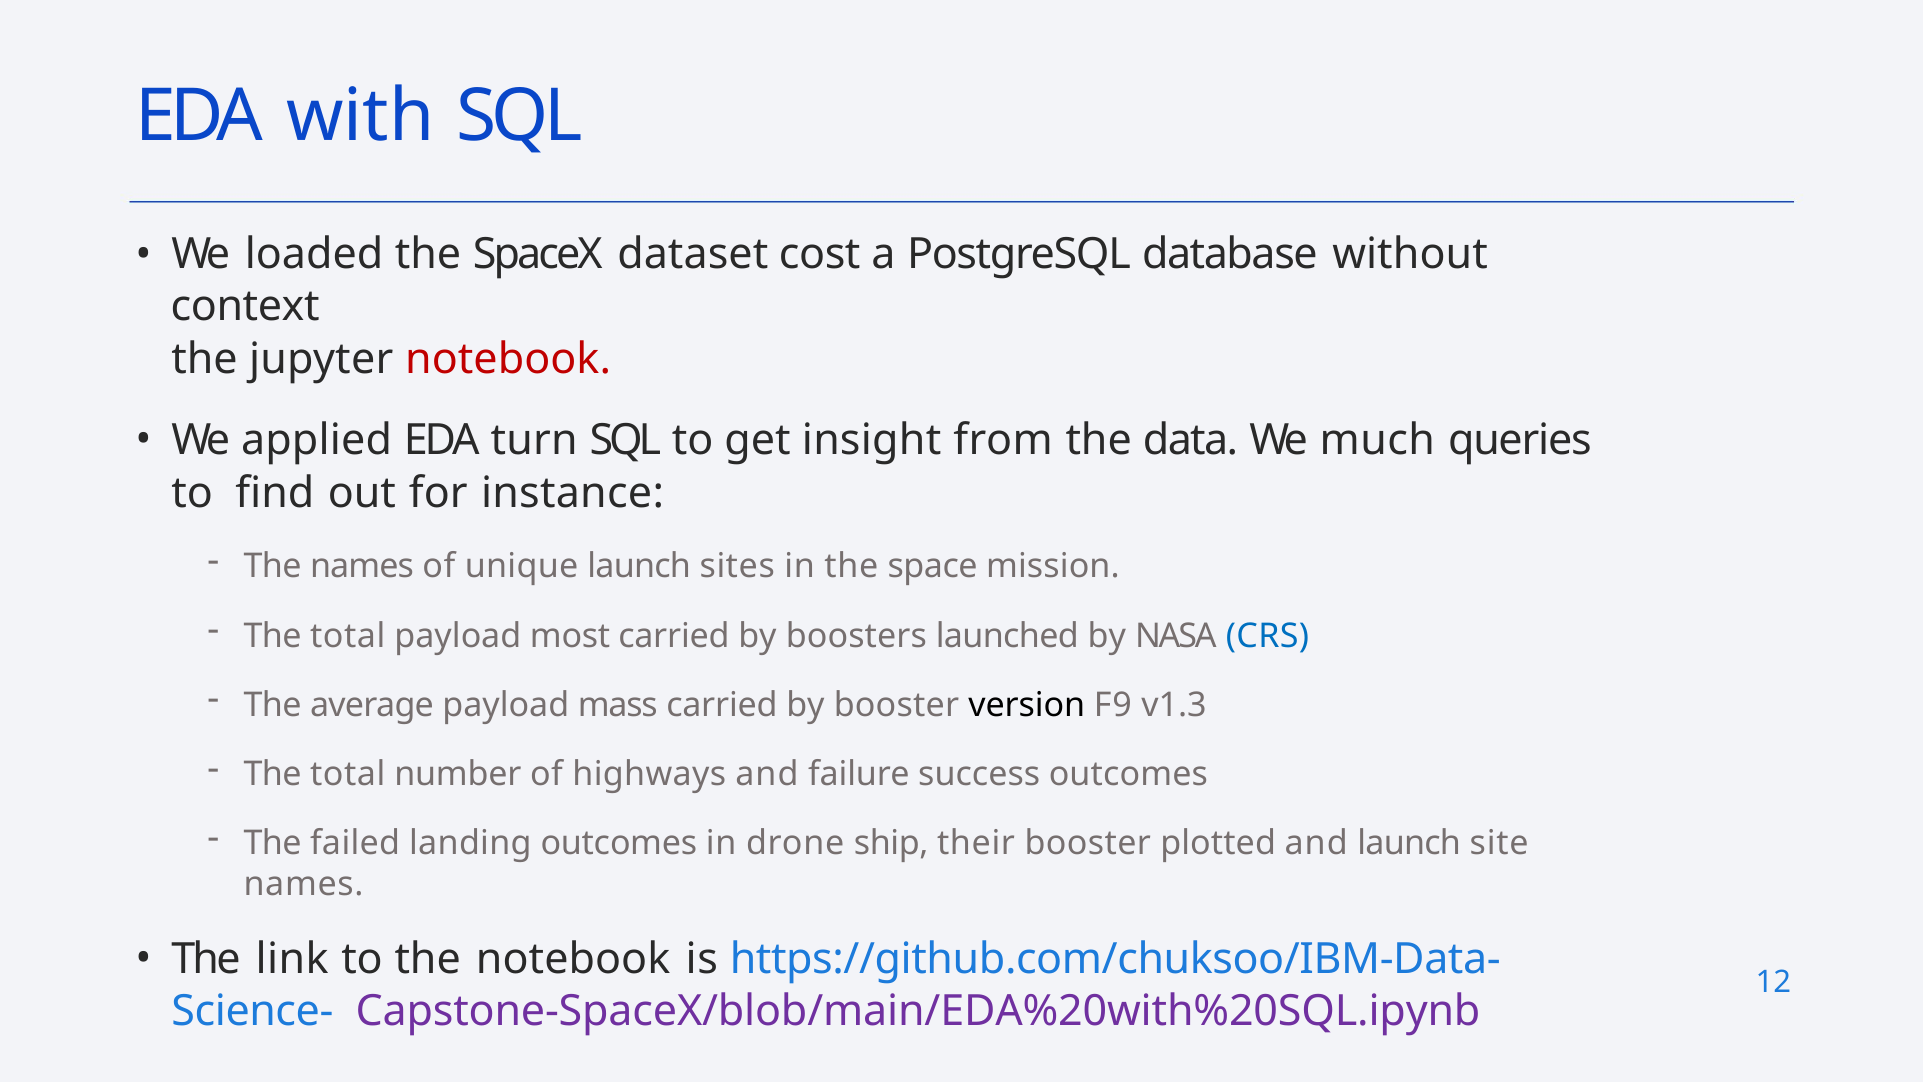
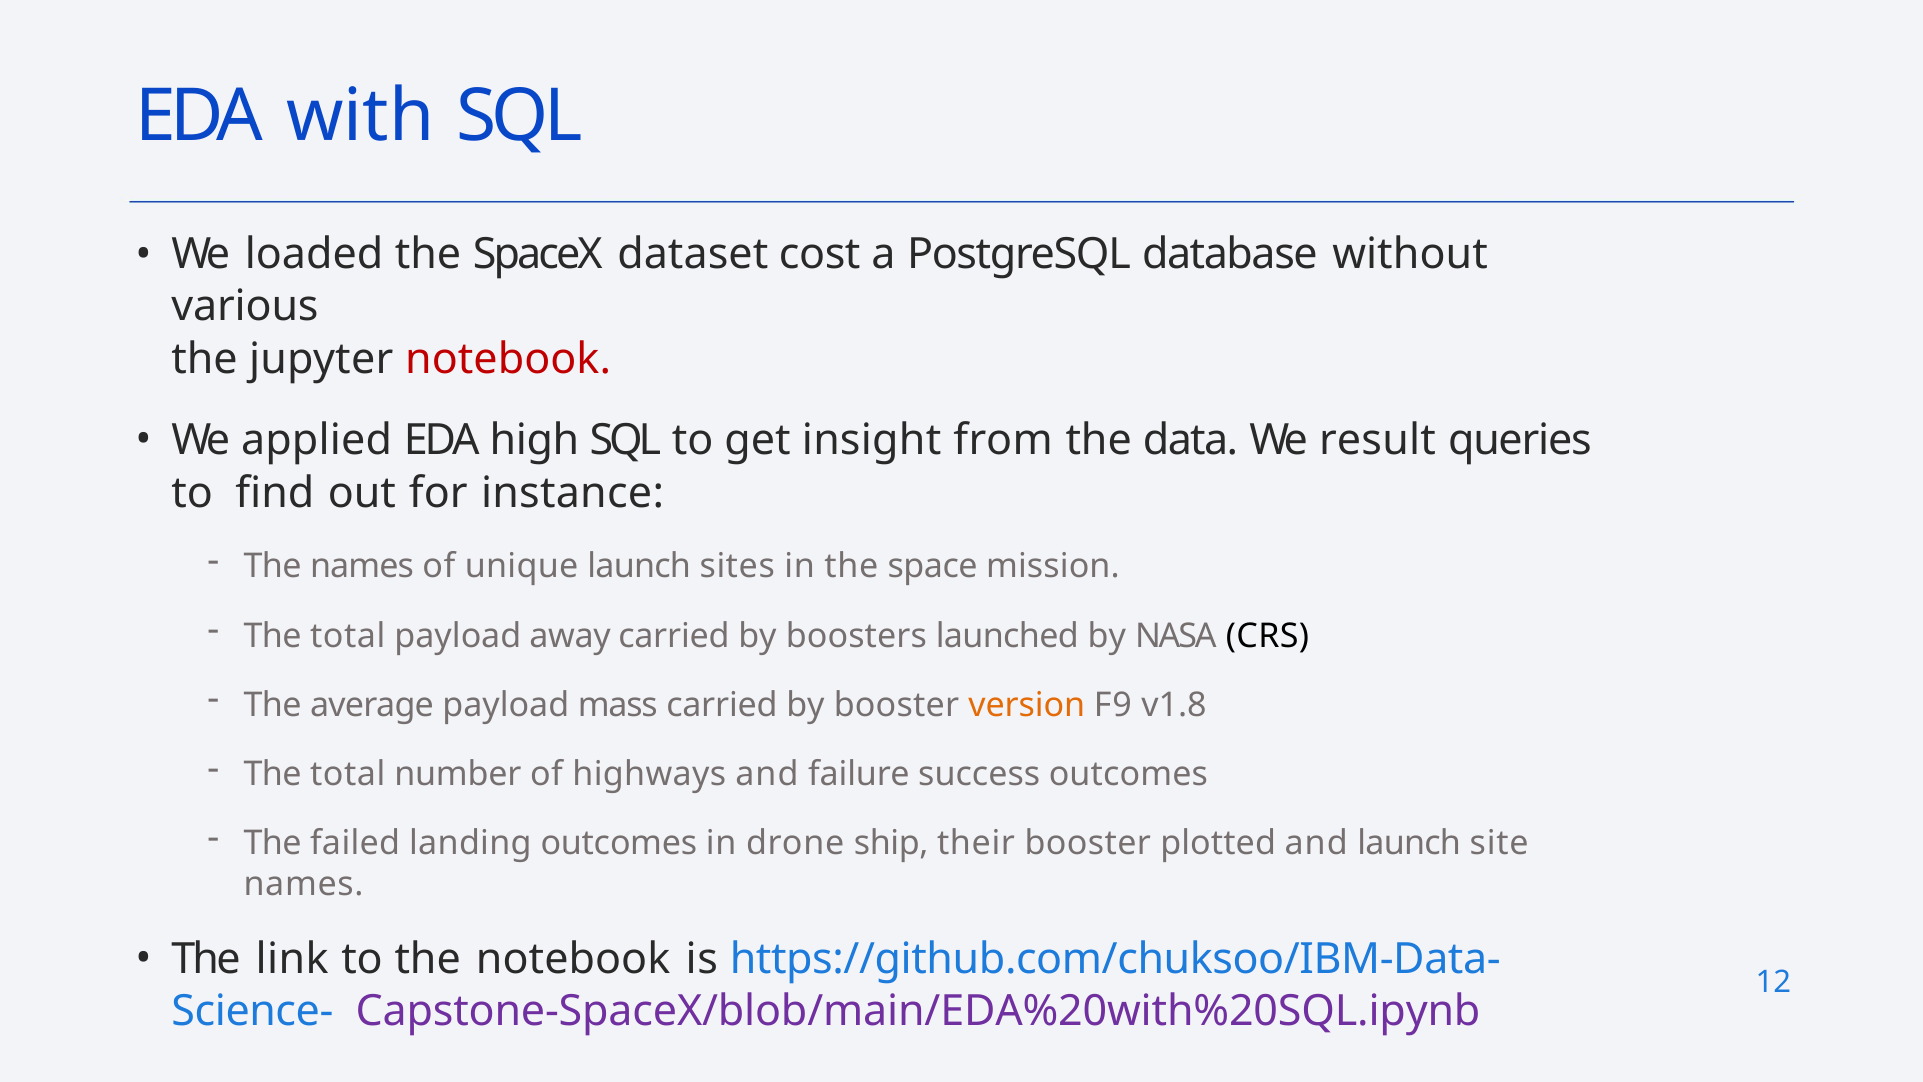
context: context -> various
turn: turn -> high
much: much -> result
most: most -> away
CRS colour: blue -> black
version colour: black -> orange
v1.3: v1.3 -> v1.8
